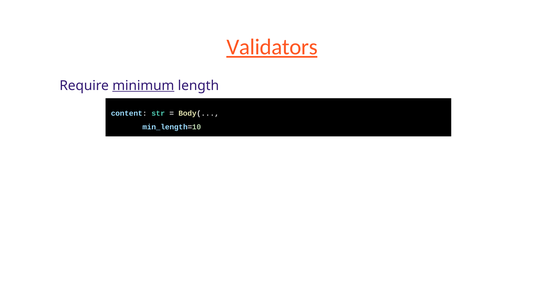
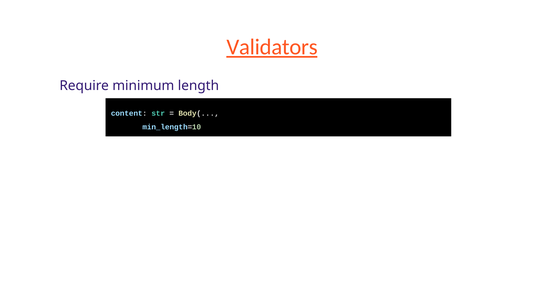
minimum underline: present -> none
